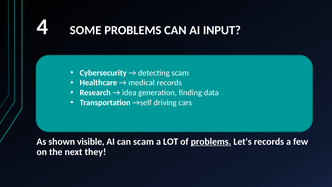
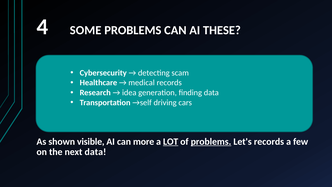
INPUT: INPUT -> THESE
can scam: scam -> more
LOT underline: none -> present
next they: they -> data
